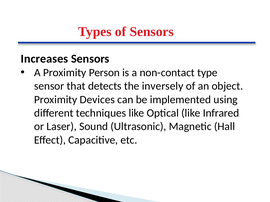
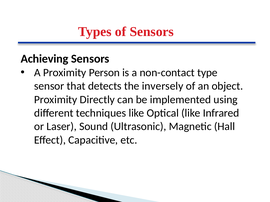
Increases: Increases -> Achieving
Devices: Devices -> Directly
